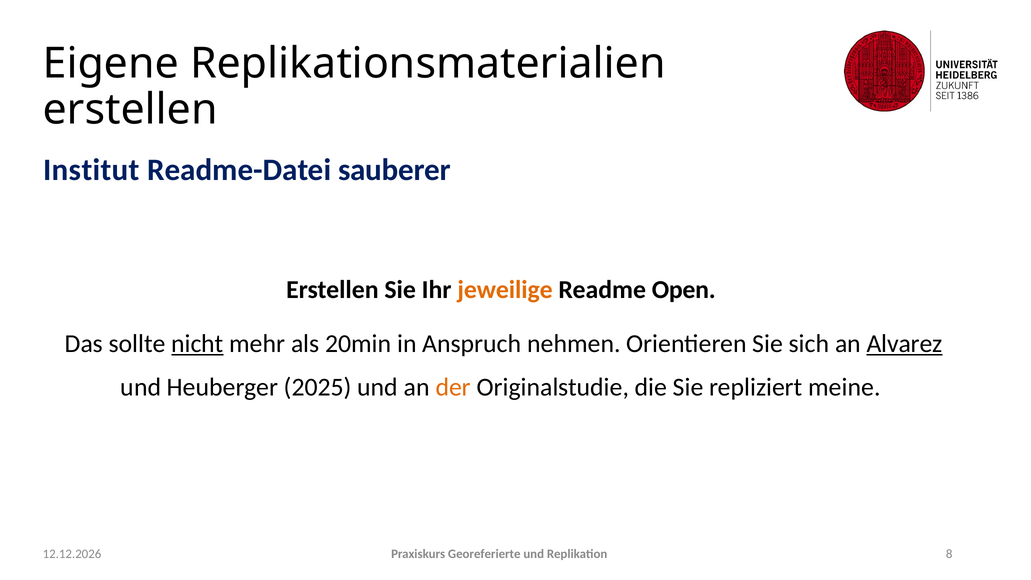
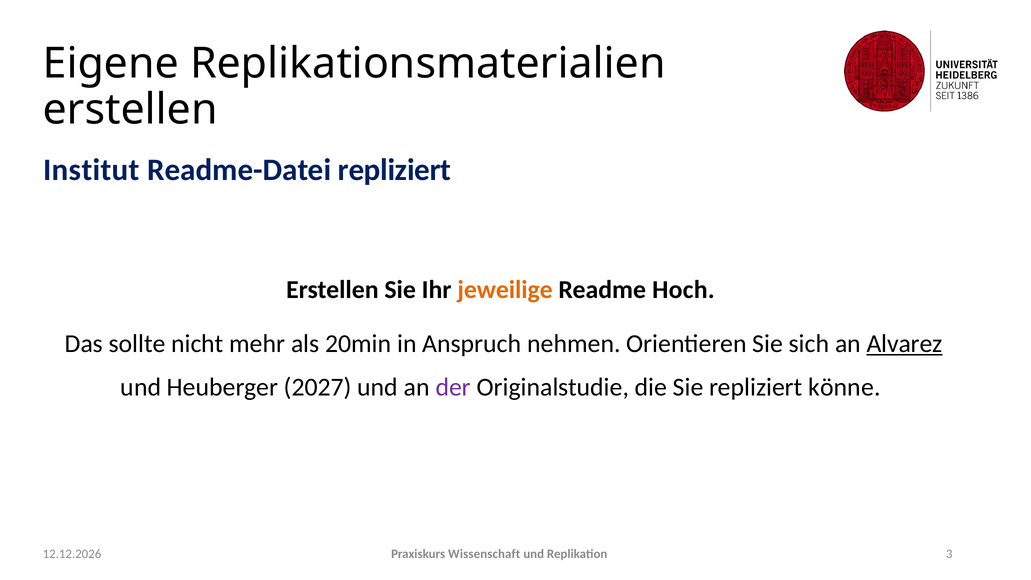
Readme-Datei sauberer: sauberer -> repliziert
Open: Open -> Hoch
nicht underline: present -> none
2025: 2025 -> 2027
der colour: orange -> purple
meine: meine -> könne
8: 8 -> 3
Georeferierte: Georeferierte -> Wissenschaft
